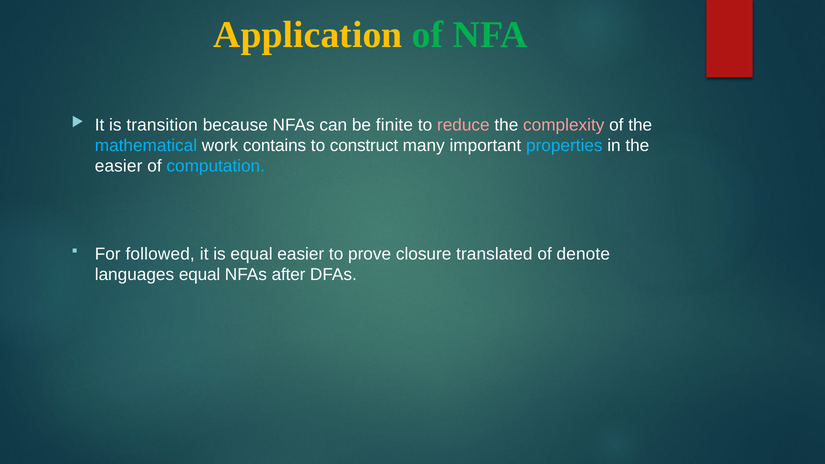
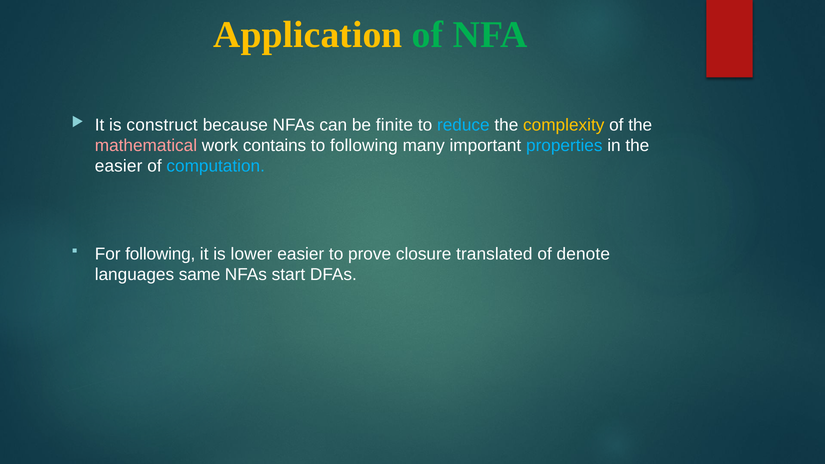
transition: transition -> construct
reduce colour: pink -> light blue
complexity colour: pink -> yellow
mathematical colour: light blue -> pink
to construct: construct -> following
For followed: followed -> following
is equal: equal -> lower
languages equal: equal -> same
after: after -> start
